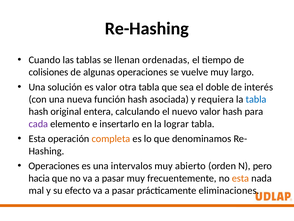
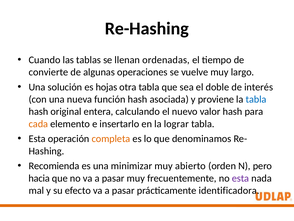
colisiones: colisiones -> convierte
es valor: valor -> hojas
requiera: requiera -> proviene
cada colour: purple -> orange
Operaciones at (54, 166): Operaciones -> Recomienda
intervalos: intervalos -> minimizar
esta at (240, 178) colour: orange -> purple
eliminaciones: eliminaciones -> identificadora
